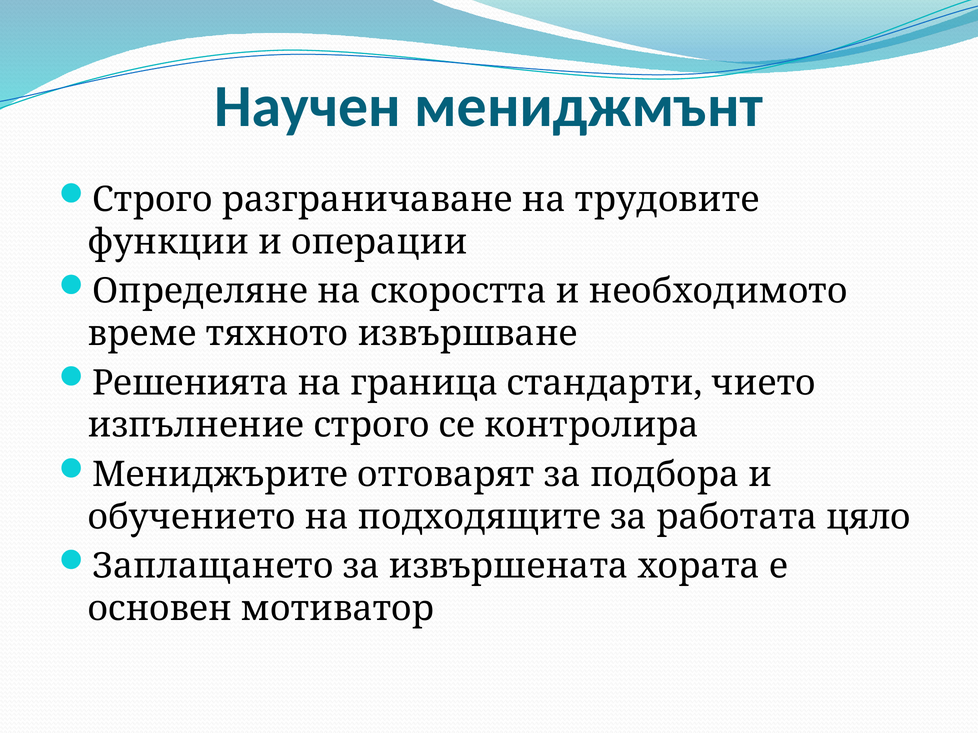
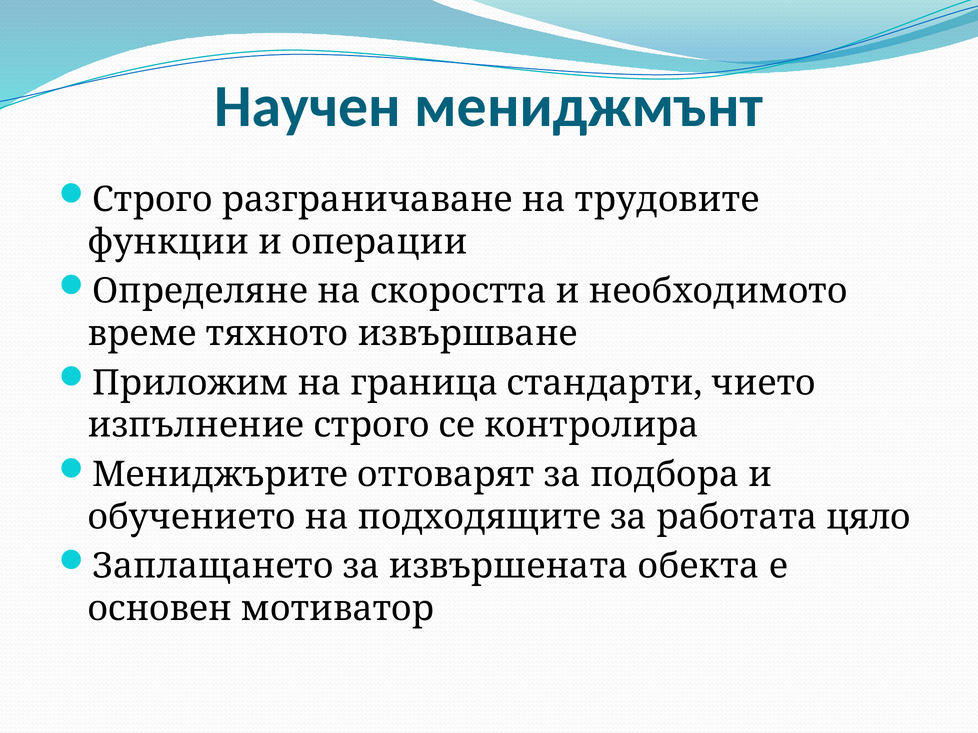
Решенията: Решенията -> Приложим
хората: хората -> обекта
